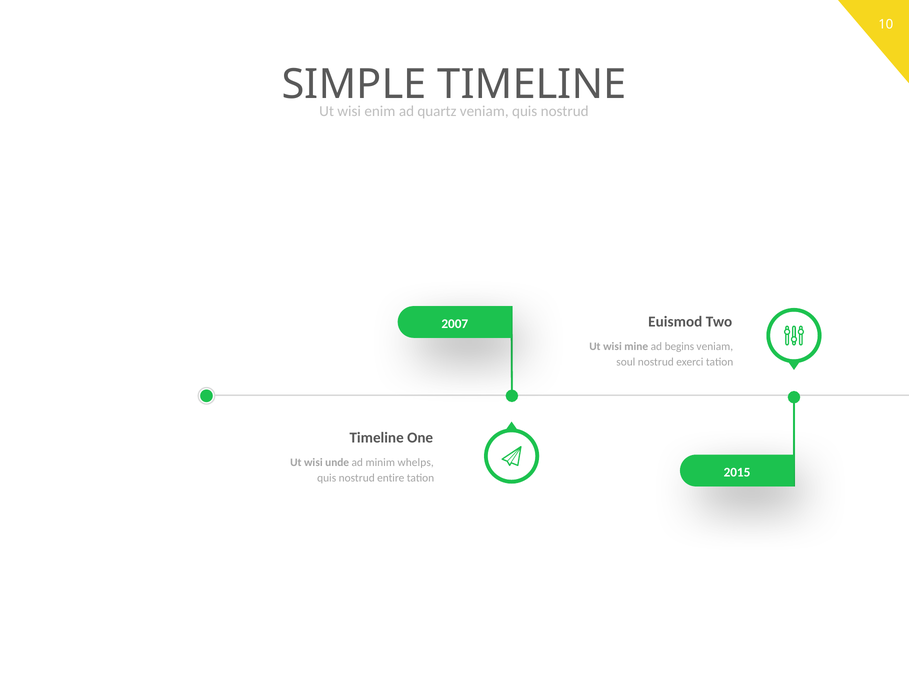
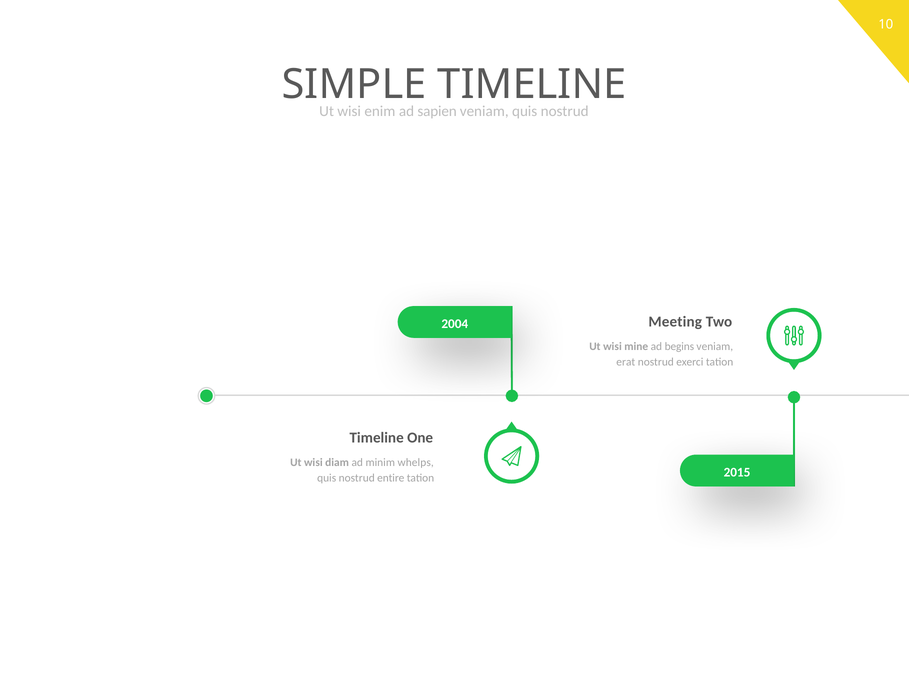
quartz: quartz -> sapien
Euismod: Euismod -> Meeting
2007: 2007 -> 2004
soul: soul -> erat
unde: unde -> diam
